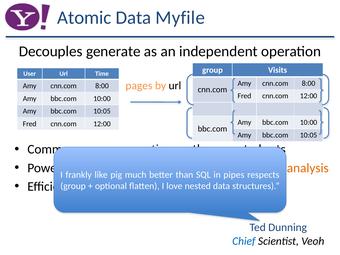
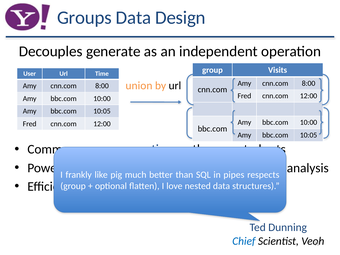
Atomic: Atomic -> Groups
Myfile: Myfile -> Design
pages: pages -> union
analysis colour: orange -> black
